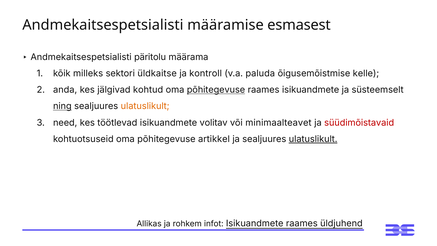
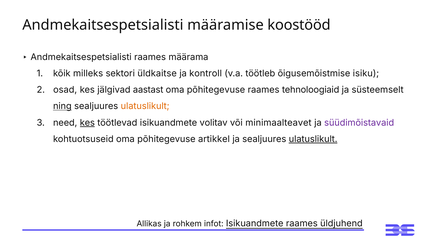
esmasest: esmasest -> koostööd
Andmekaitsespetsialisti päritolu: päritolu -> raames
paluda: paluda -> töötleb
kelle: kelle -> isiku
anda: anda -> osad
kohtud: kohtud -> aastast
põhitegevuse at (216, 90) underline: present -> none
raames isikuandmete: isikuandmete -> tehnoloogiaid
kes at (87, 123) underline: none -> present
süüdimõistavaid colour: red -> purple
